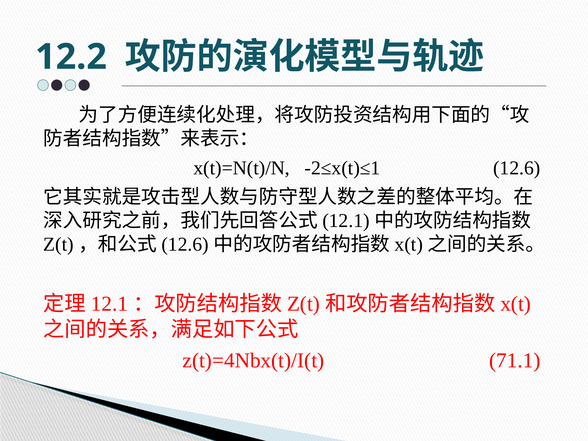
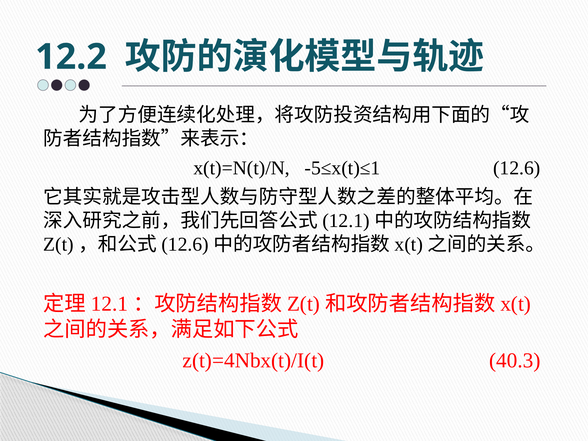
-2≤x(t)≤1: -2≤x(t)≤1 -> -5≤x(t)≤1
71.1: 71.1 -> 40.3
